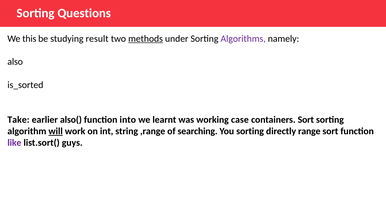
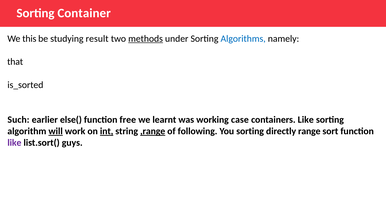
Questions: Questions -> Container
Algorithms colour: purple -> blue
also: also -> that
Take: Take -> Such
also(: also( -> else(
into: into -> free
containers Sort: Sort -> Like
int underline: none -> present
,range underline: none -> present
searching: searching -> following
